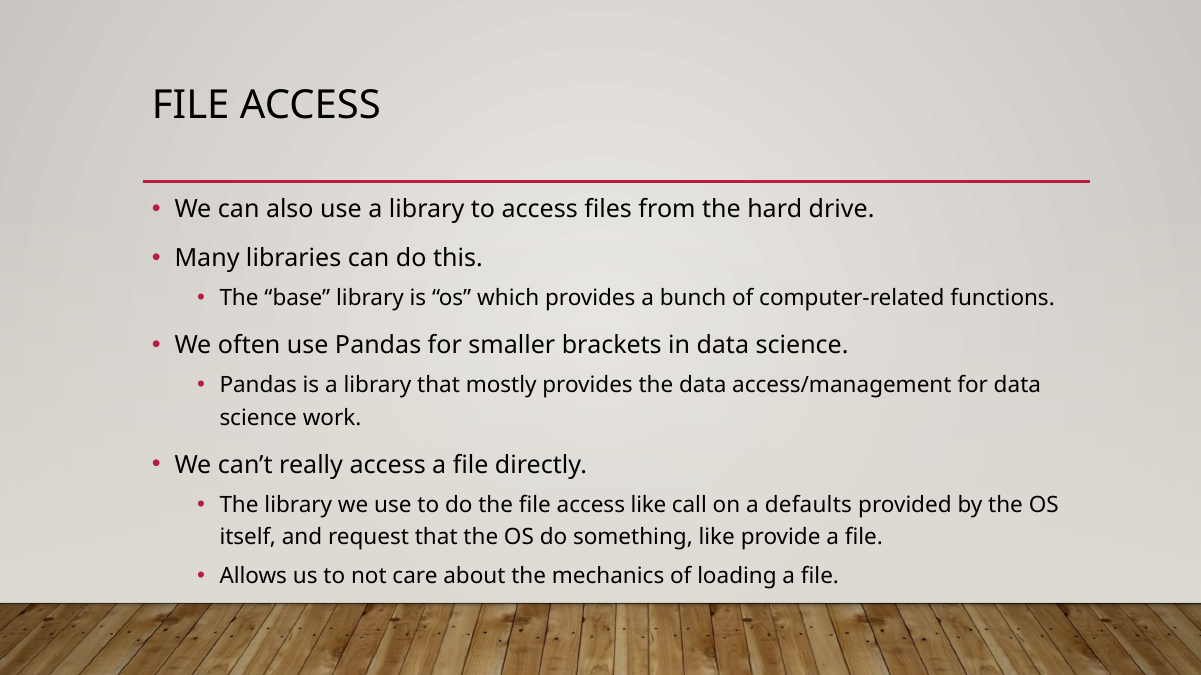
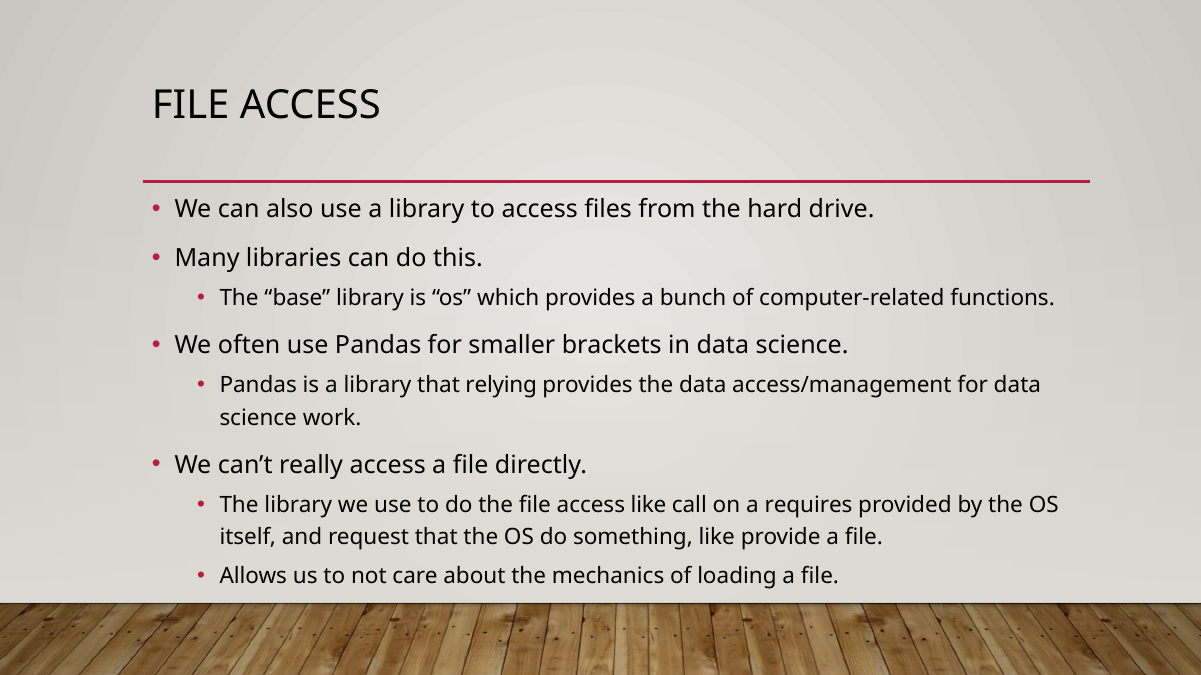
mostly: mostly -> relying
defaults: defaults -> requires
